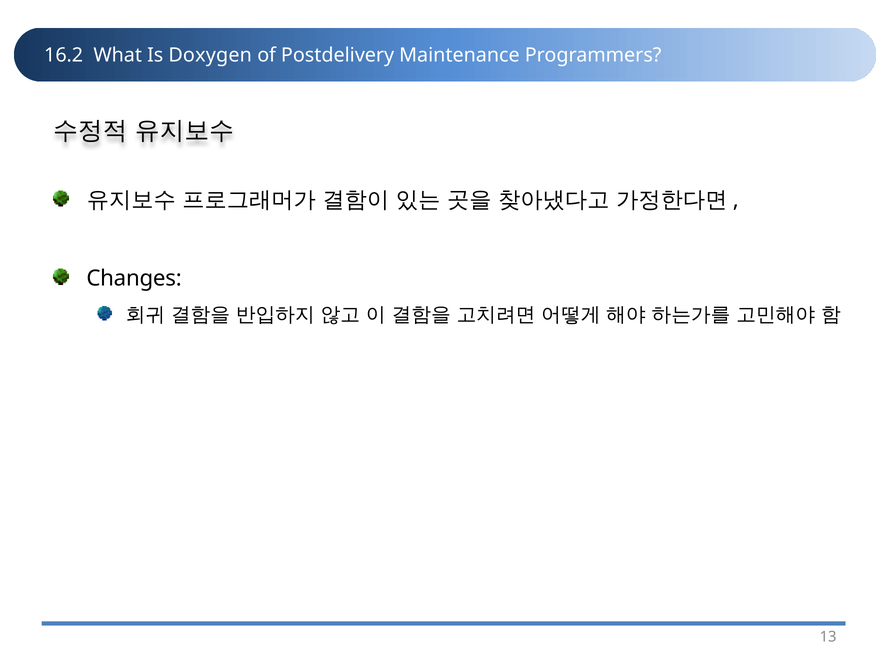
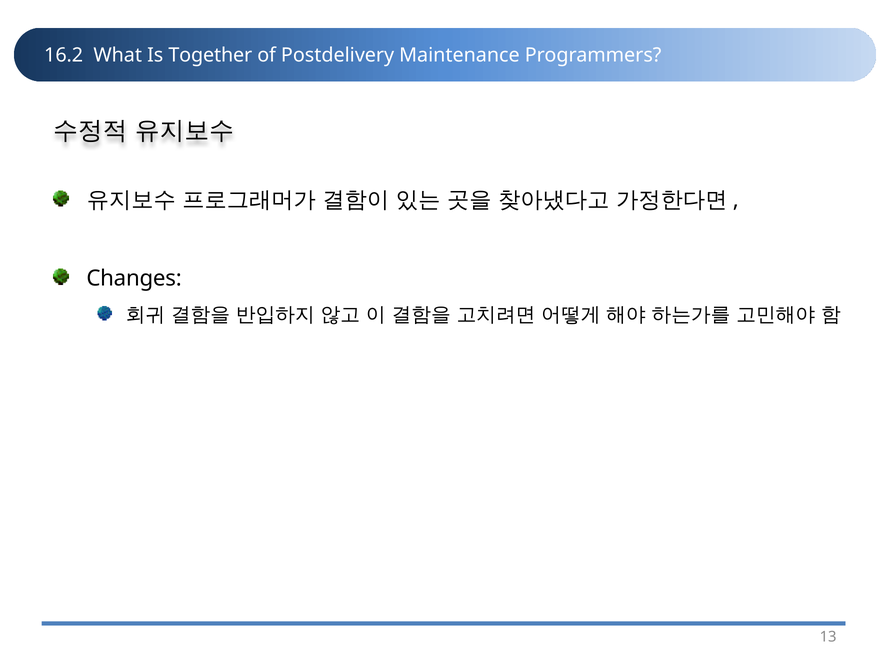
Doxygen: Doxygen -> Together
